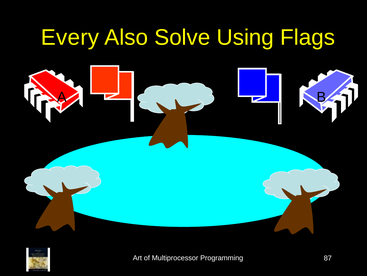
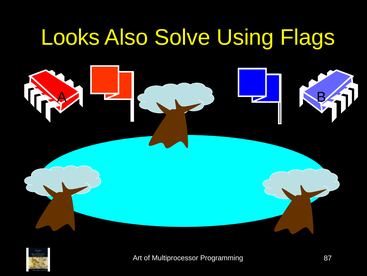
Every: Every -> Looks
